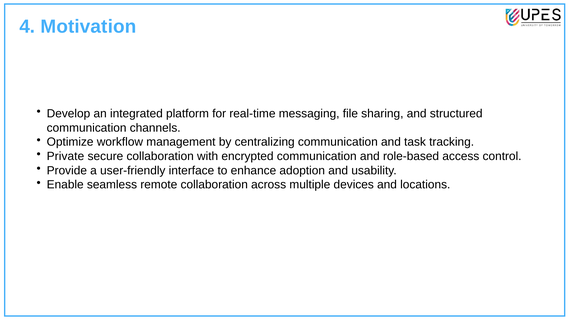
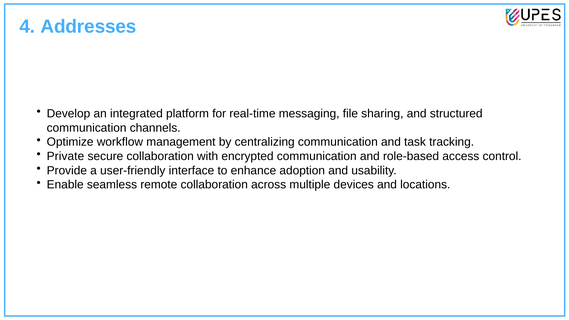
Motivation: Motivation -> Addresses
